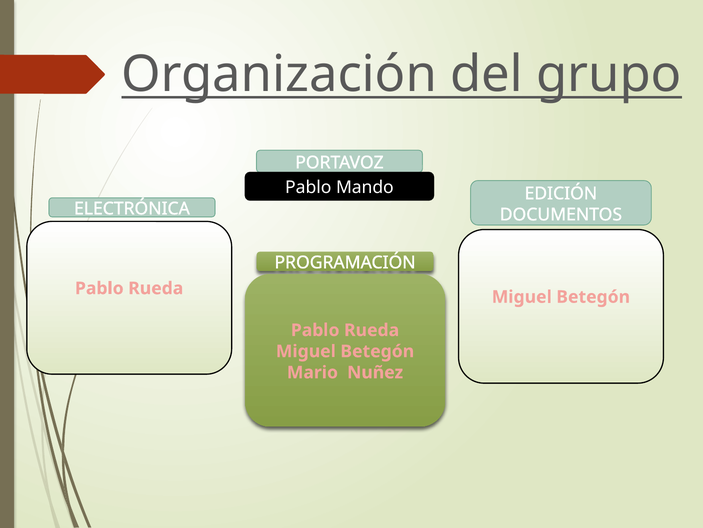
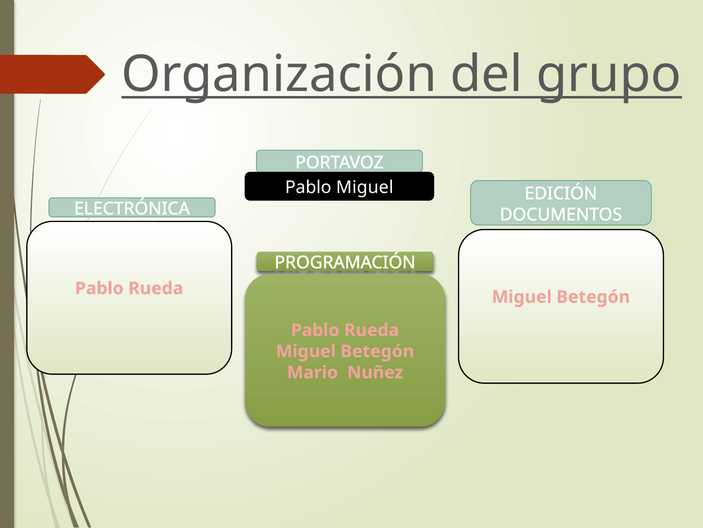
Pablo Mando: Mando -> Miguel
